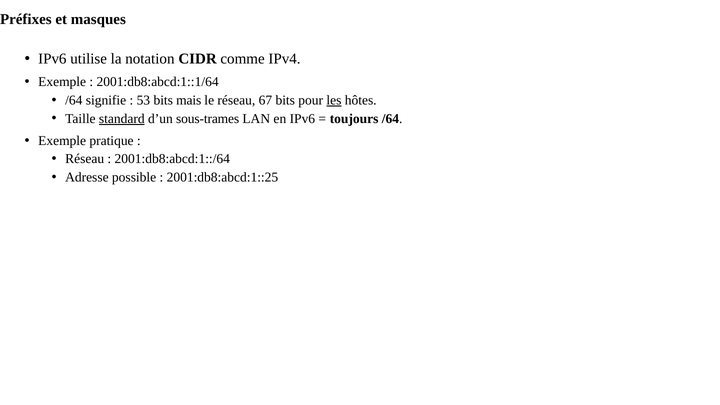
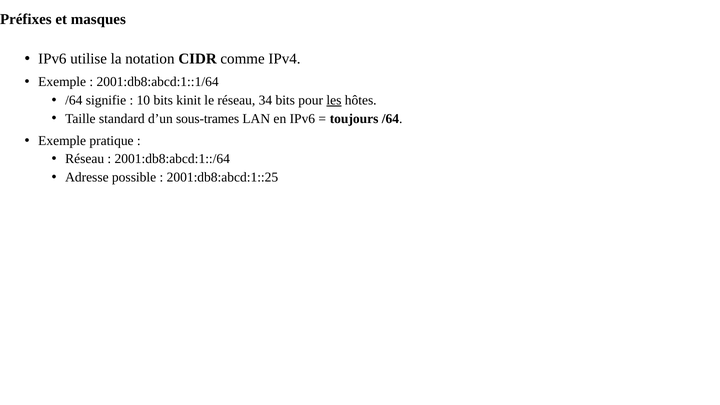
53: 53 -> 10
mais: mais -> kinit
67: 67 -> 34
standard underline: present -> none
